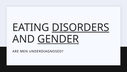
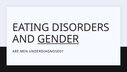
DISORDERS underline: present -> none
